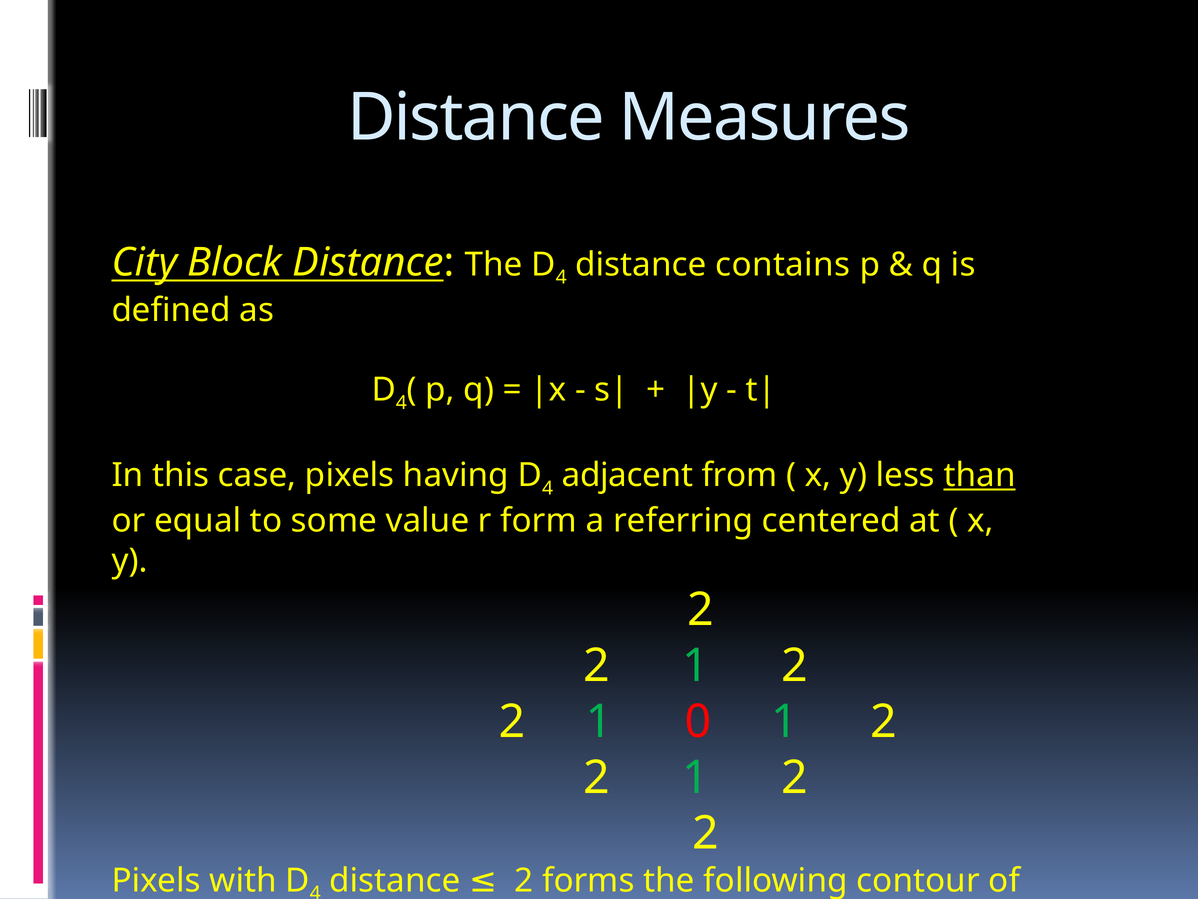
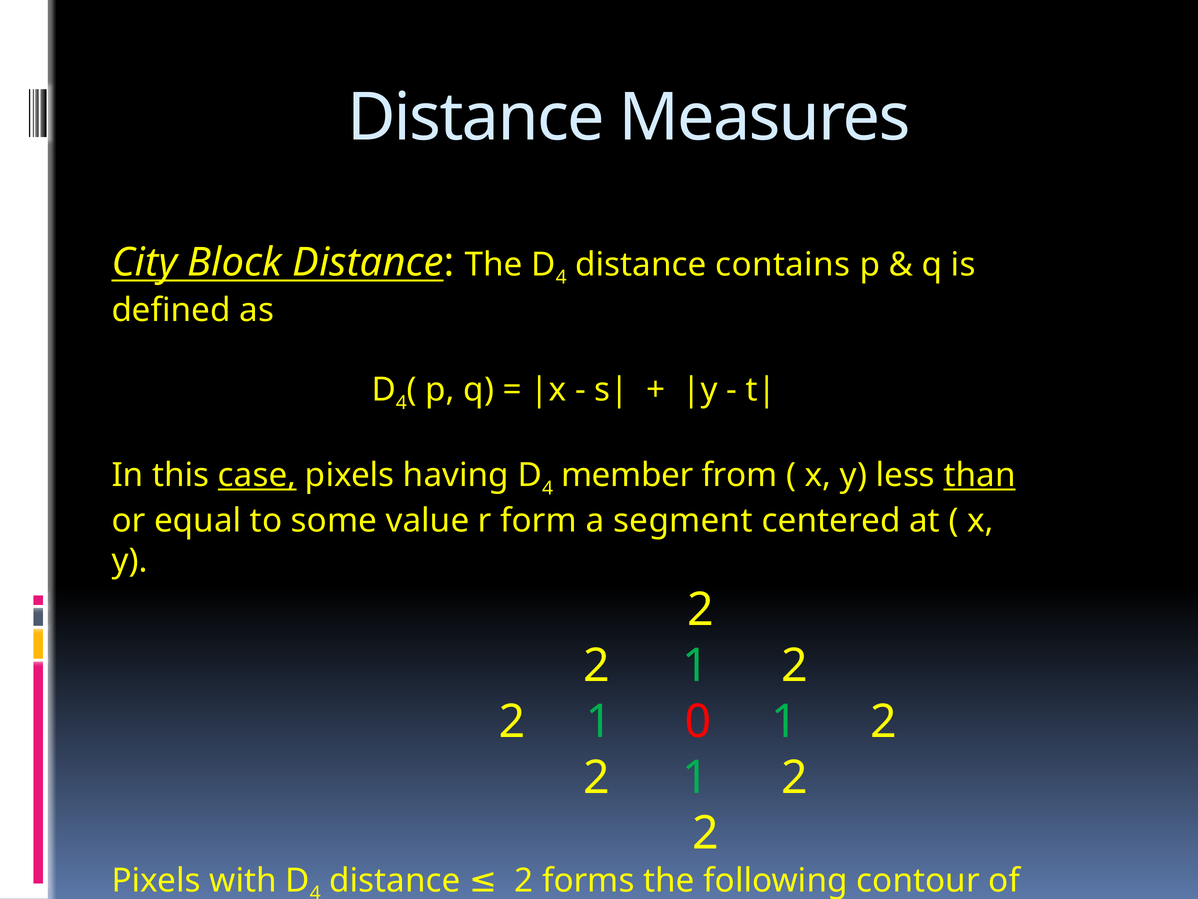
case underline: none -> present
adjacent: adjacent -> member
referring: referring -> segment
